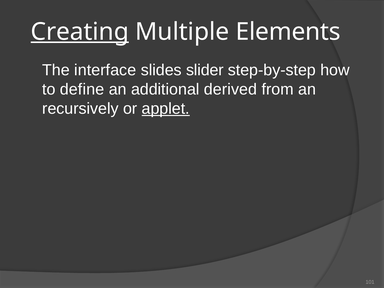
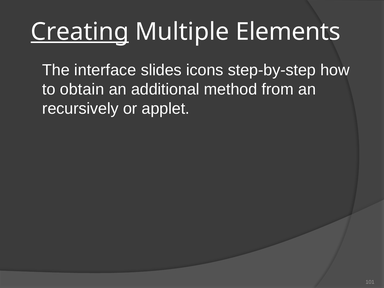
slider: slider -> icons
define: define -> obtain
derived: derived -> method
applet underline: present -> none
